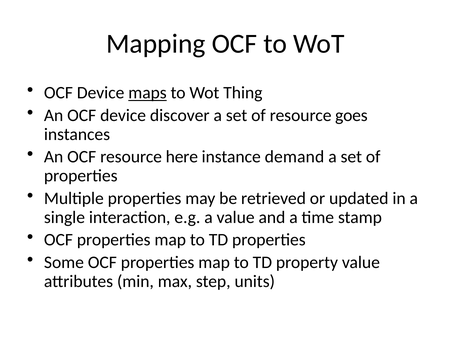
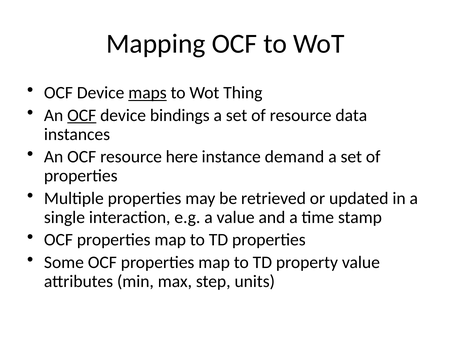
OCF at (82, 115) underline: none -> present
discover: discover -> bindings
goes: goes -> data
